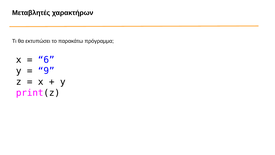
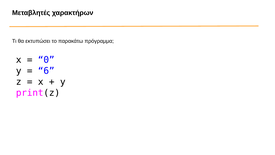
6: 6 -> 0
9: 9 -> 6
